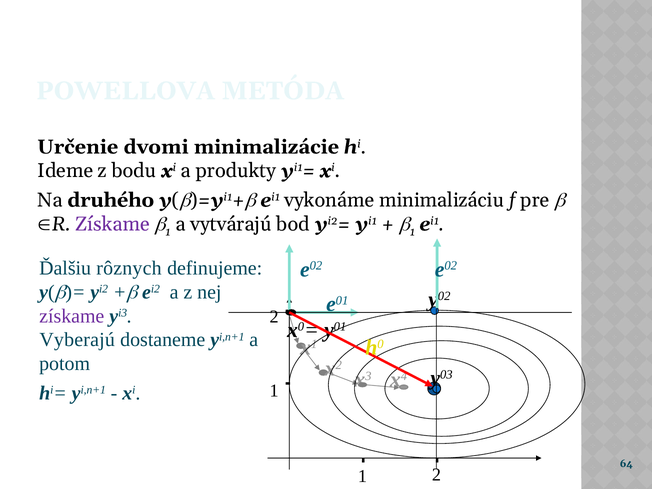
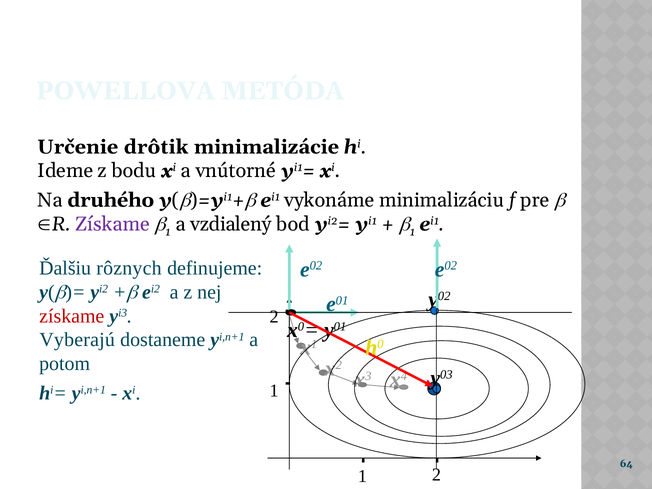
dvomi: dvomi -> drôtik
produkty: produkty -> vnútorné
vytvárajú: vytvárajú -> vzdialený
získame at (72, 316) colour: purple -> red
